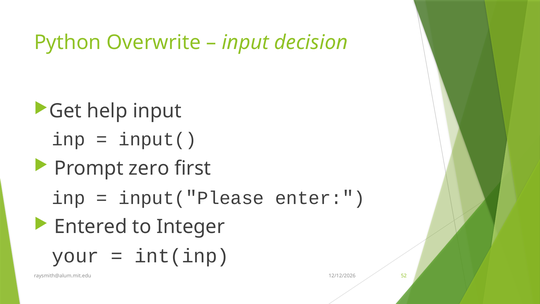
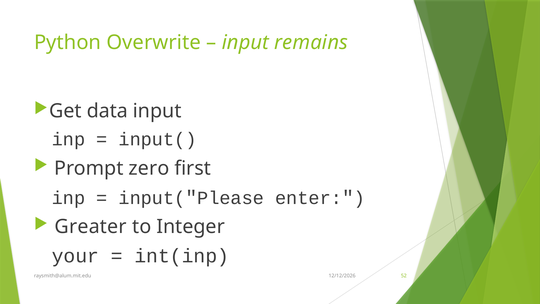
decision: decision -> remains
help: help -> data
Entered: Entered -> Greater
